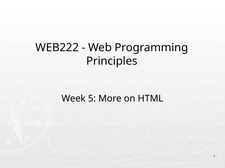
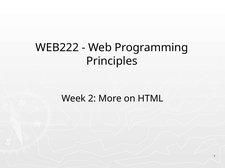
5: 5 -> 2
